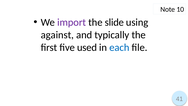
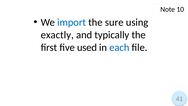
import colour: purple -> blue
slide: slide -> sure
against: against -> exactly
